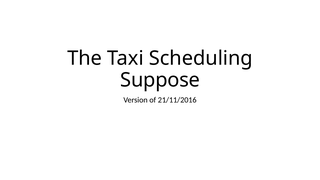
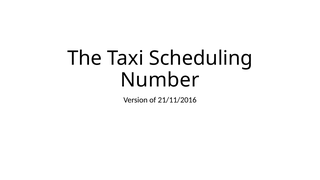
Suppose: Suppose -> Number
